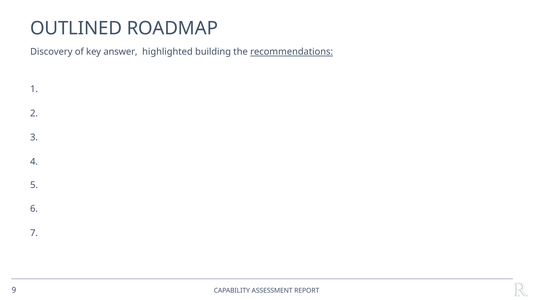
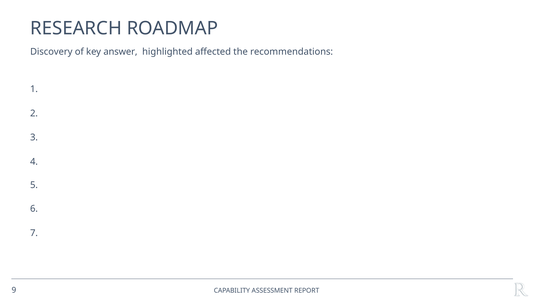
OUTLINED: OUTLINED -> RESEARCH
building: building -> affected
recommendations underline: present -> none
